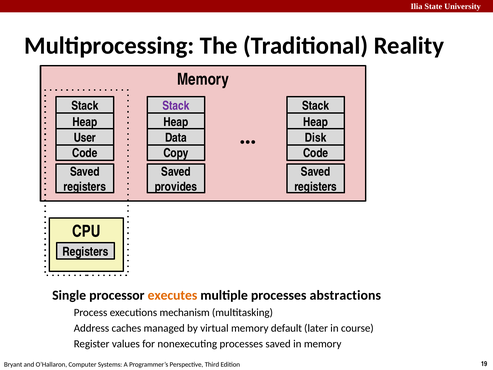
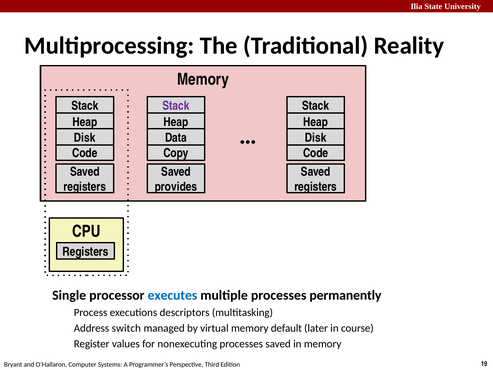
User at (85, 138): User -> Disk
executes colour: orange -> blue
abstractions: abstractions -> permanently
mechanism: mechanism -> descriptors
caches: caches -> switch
